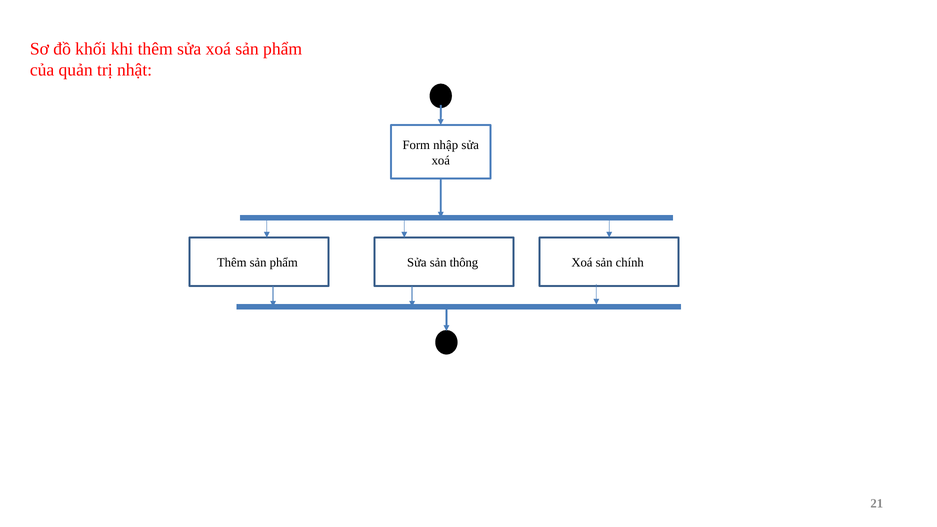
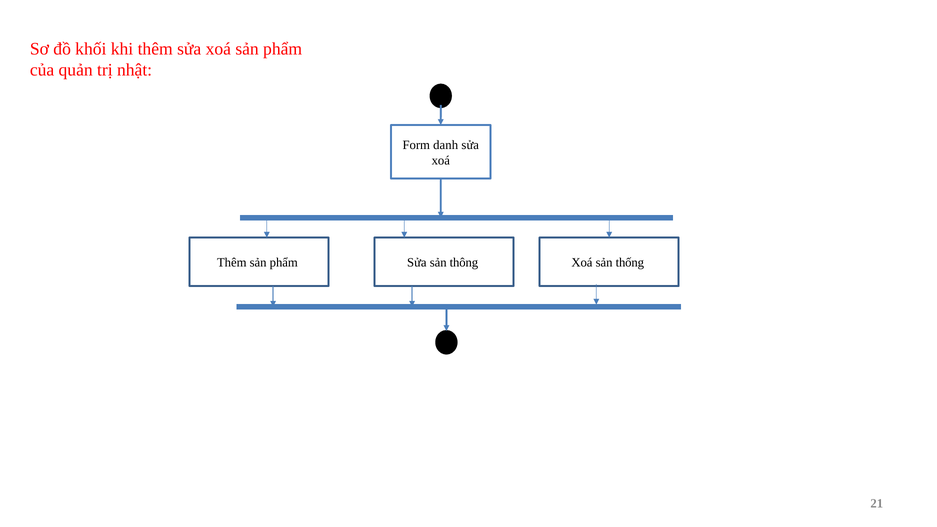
nhập: nhập -> danh
chính: chính -> thống
